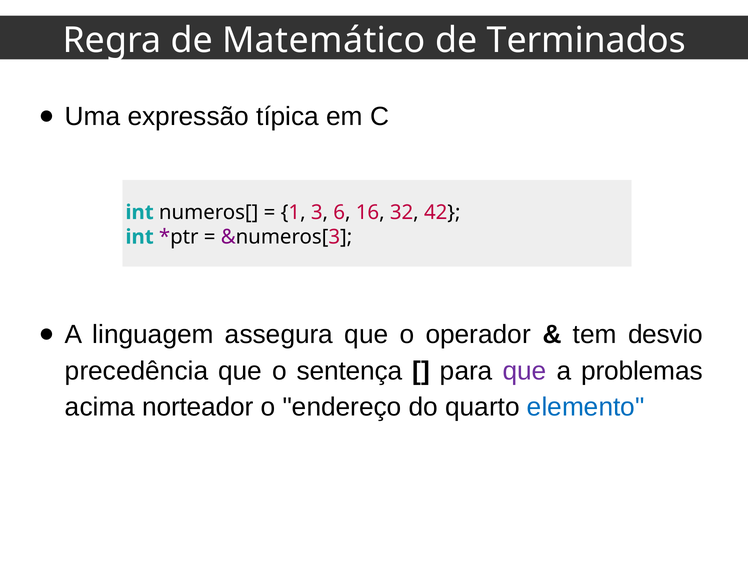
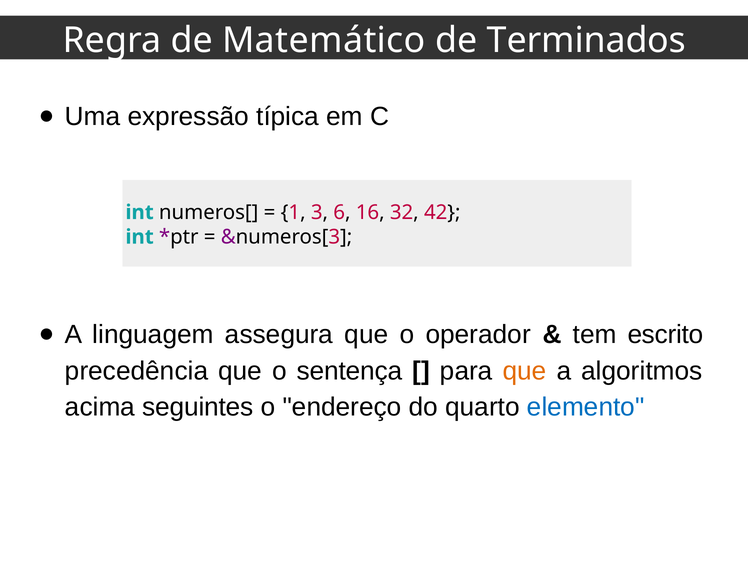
desvio: desvio -> escrito
que at (525, 371) colour: purple -> orange
problemas: problemas -> algoritmos
norteador: norteador -> seguintes
